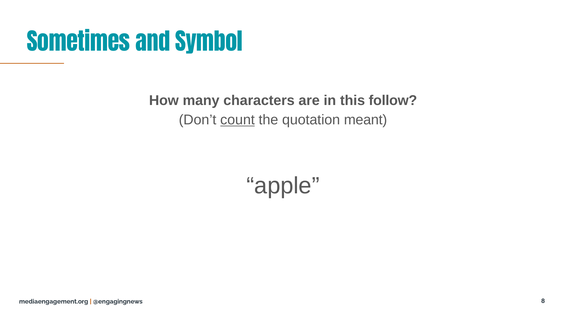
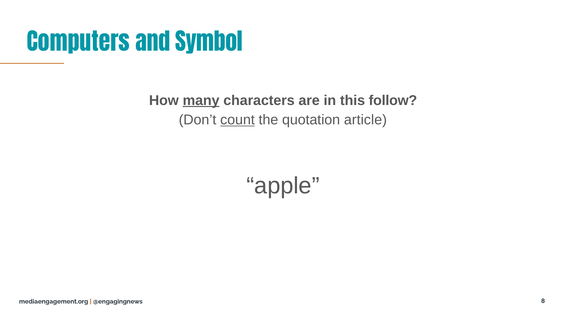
Sometimes: Sometimes -> Computers
many underline: none -> present
meant: meant -> article
